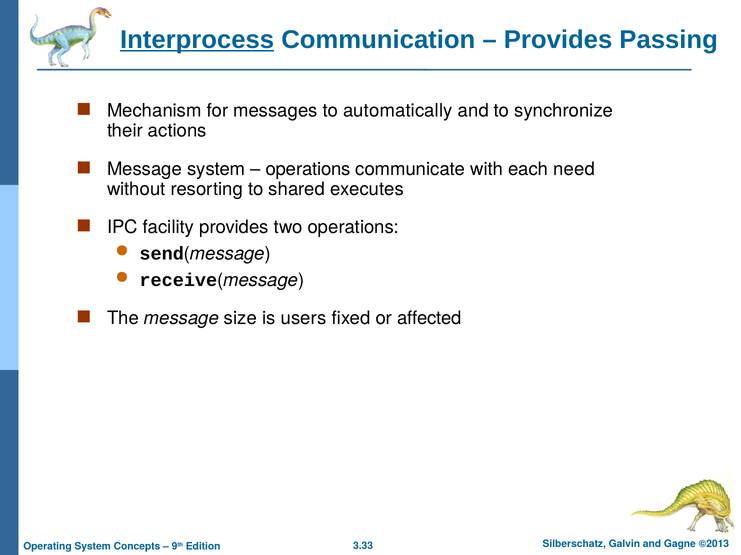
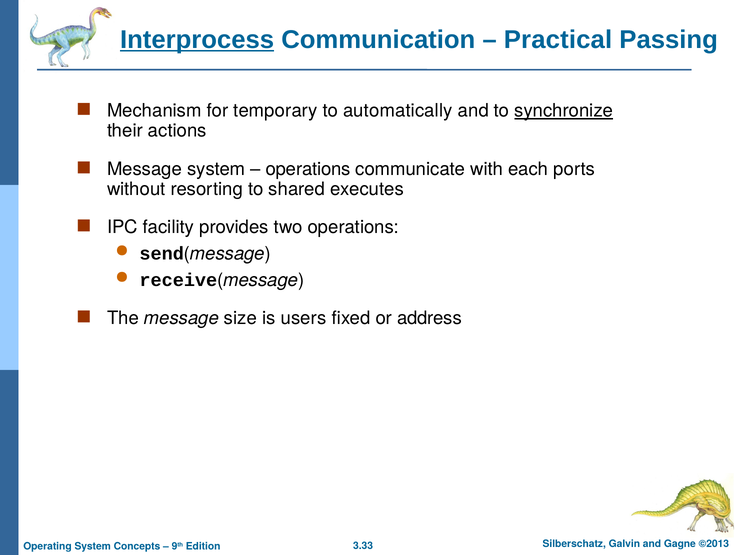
Provides at (558, 40): Provides -> Practical
messages: messages -> temporary
synchronize underline: none -> present
need: need -> ports
affected: affected -> address
